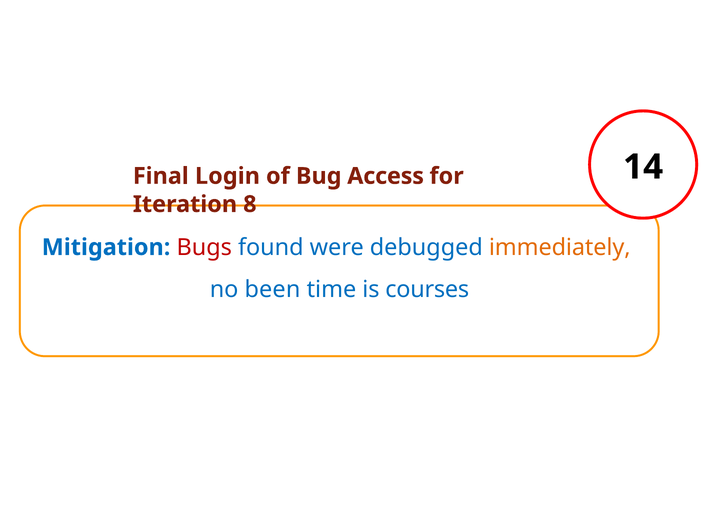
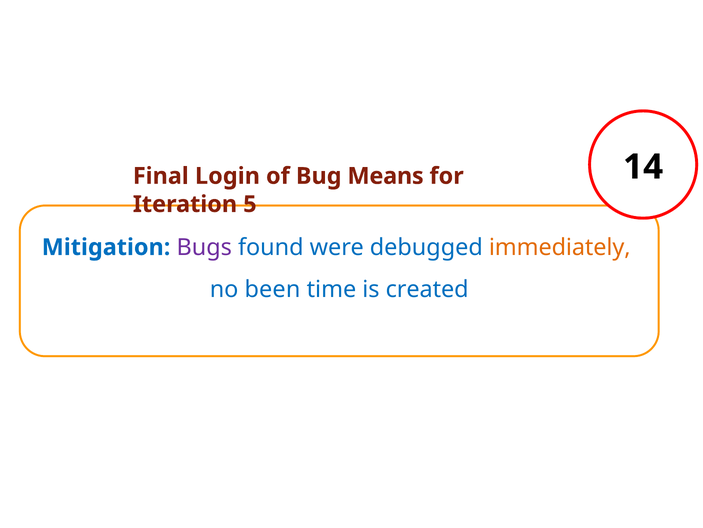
Access: Access -> Means
8: 8 -> 5
Bugs colour: red -> purple
courses: courses -> created
